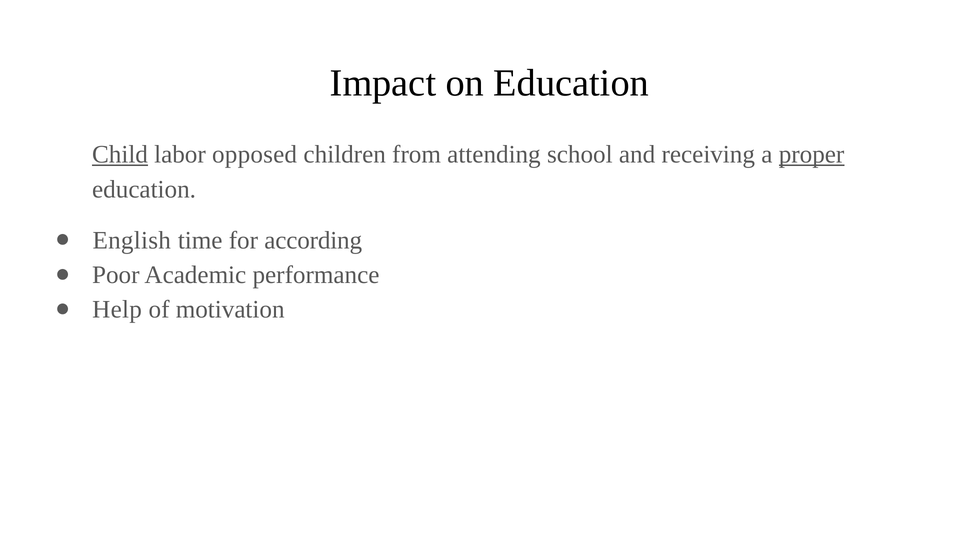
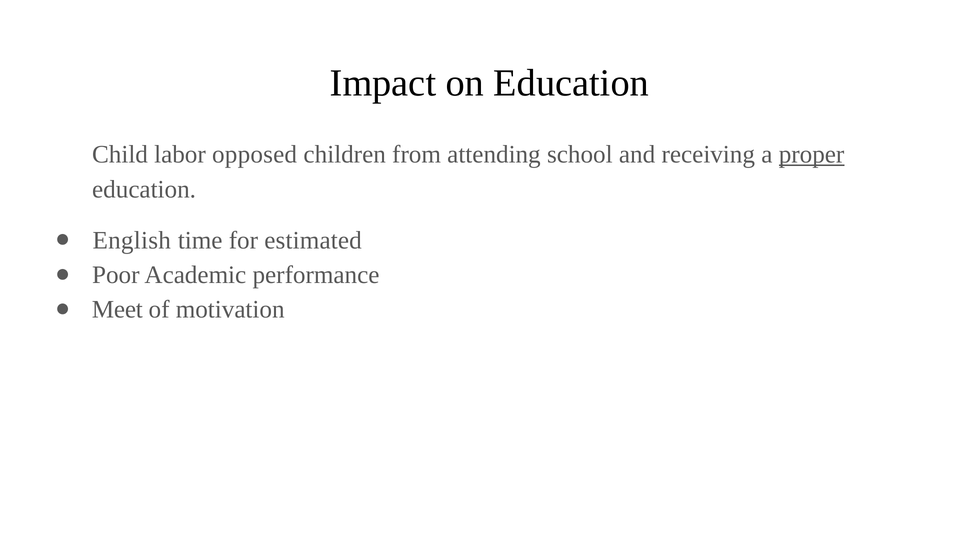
Child underline: present -> none
according: according -> estimated
Help: Help -> Meet
